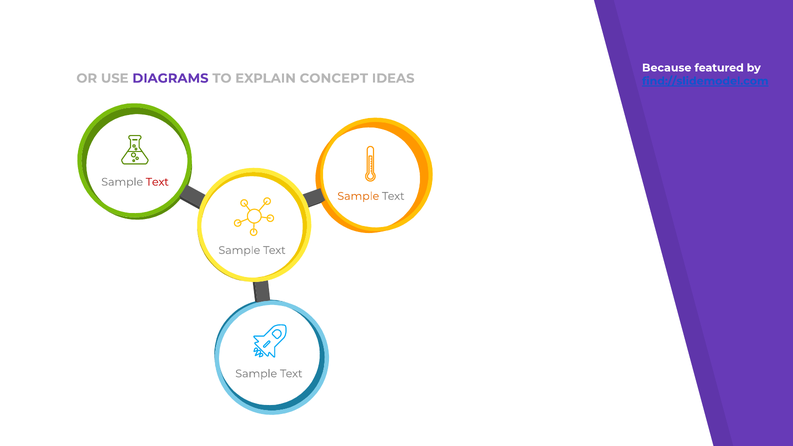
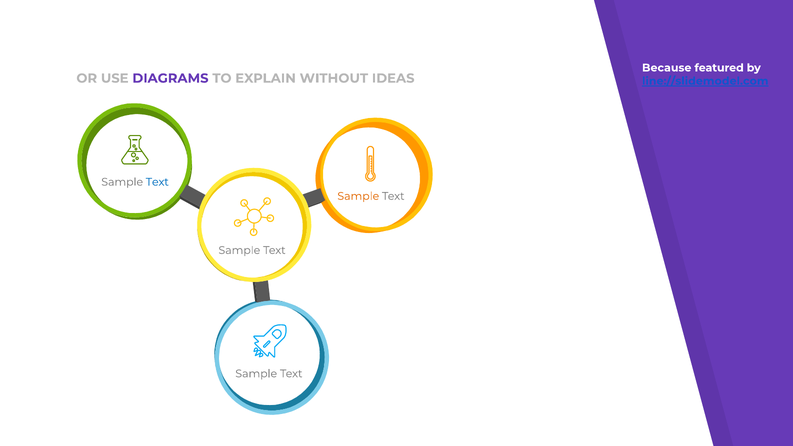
CONCEPT: CONCEPT -> WITHOUT
find://slidemodel.com: find://slidemodel.com -> line://slidemodel.com
Text at (157, 182) colour: red -> blue
